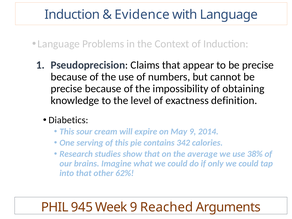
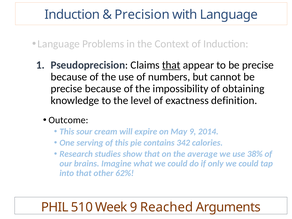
Evidence: Evidence -> Precision
that at (171, 65) underline: none -> present
Diabetics: Diabetics -> Outcome
945: 945 -> 510
